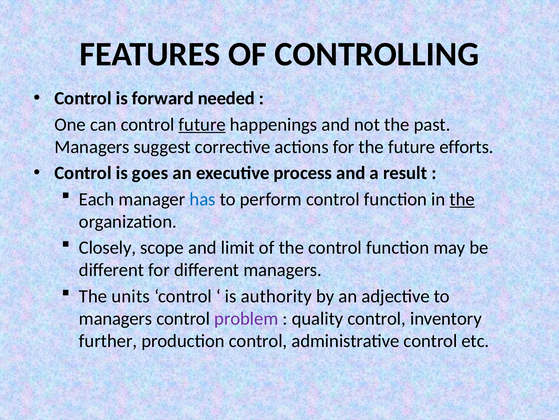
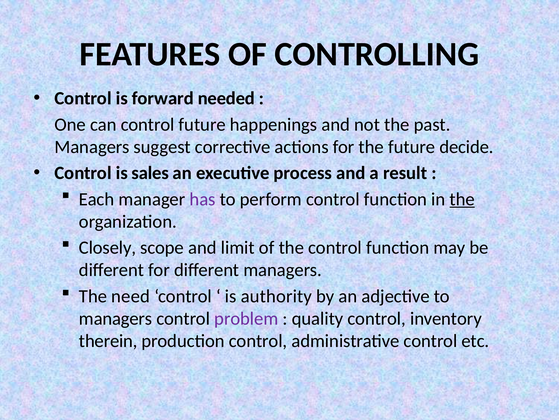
future at (202, 124) underline: present -> none
efforts: efforts -> decide
goes: goes -> sales
has colour: blue -> purple
units: units -> need
further: further -> therein
